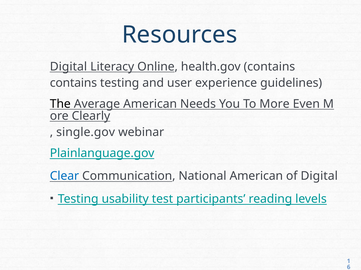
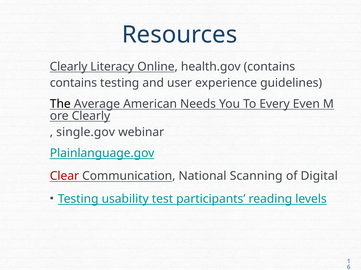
Digital at (68, 67): Digital -> Clearly
More: More -> Every
Clear colour: blue -> red
National American: American -> Scanning
